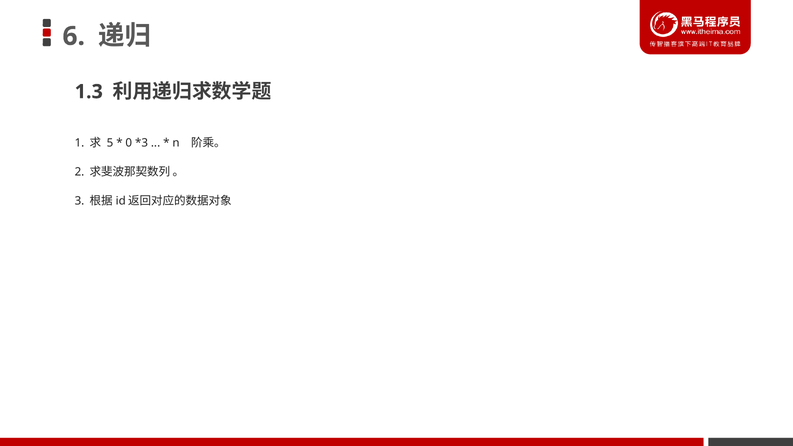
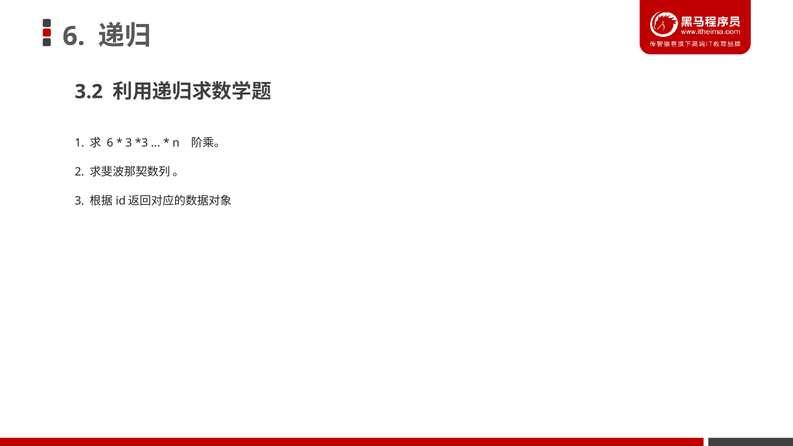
1.3: 1.3 -> 3.2
5 at (110, 143): 5 -> 6
0 at (129, 143): 0 -> 3
